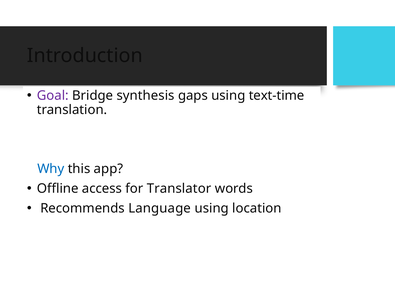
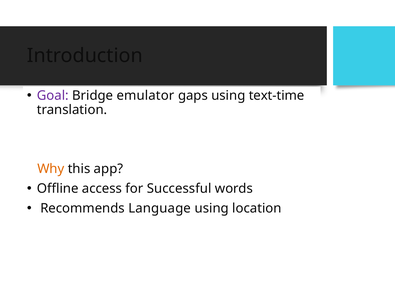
synthesis: synthesis -> emulator
Why colour: blue -> orange
Translator: Translator -> Successful
